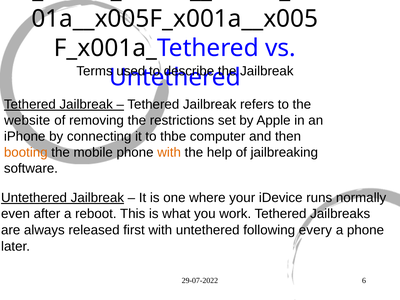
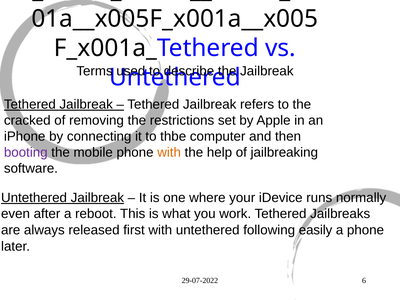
website: website -> cracked
booting colour: orange -> purple
every: every -> easily
